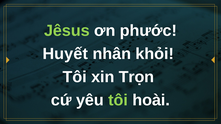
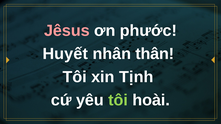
Jêsus colour: light green -> pink
khỏi: khỏi -> thân
Trọn: Trọn -> Tịnh
